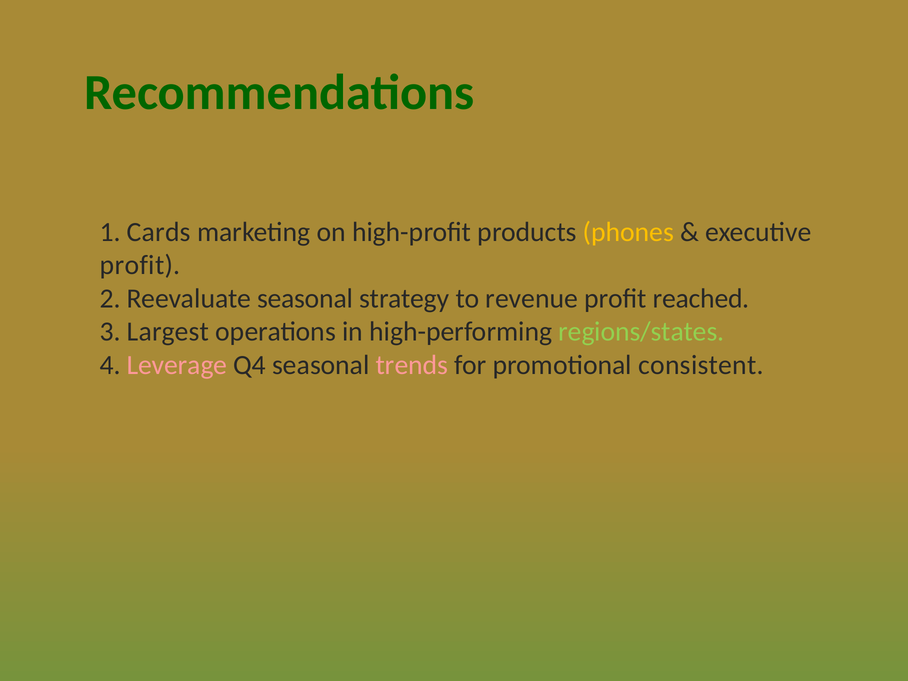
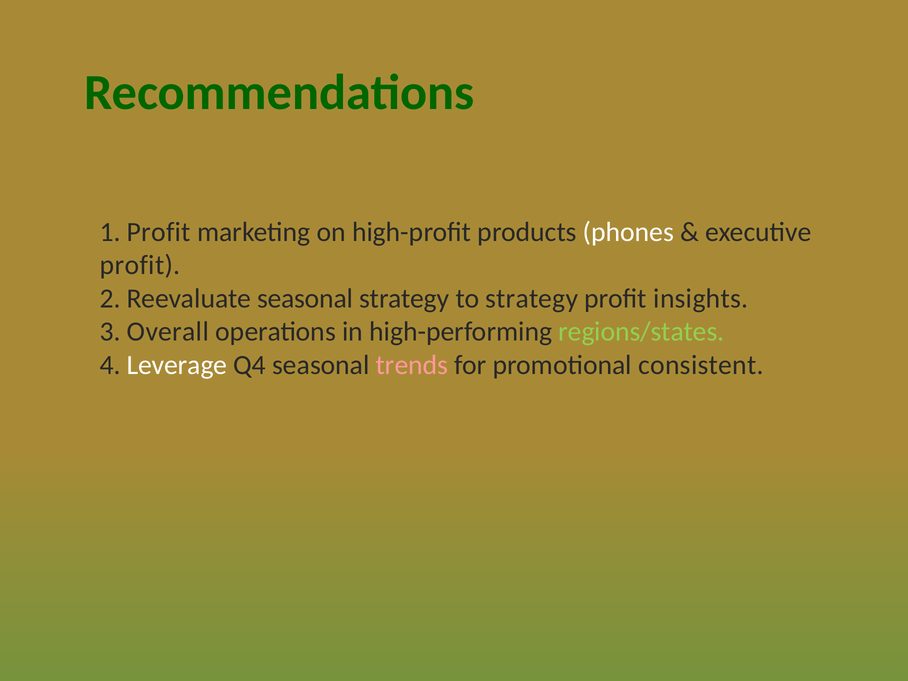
1 Cards: Cards -> Profit
phones colour: yellow -> white
to revenue: revenue -> strategy
reached: reached -> insights
Largest: Largest -> Overall
Leverage colour: pink -> white
